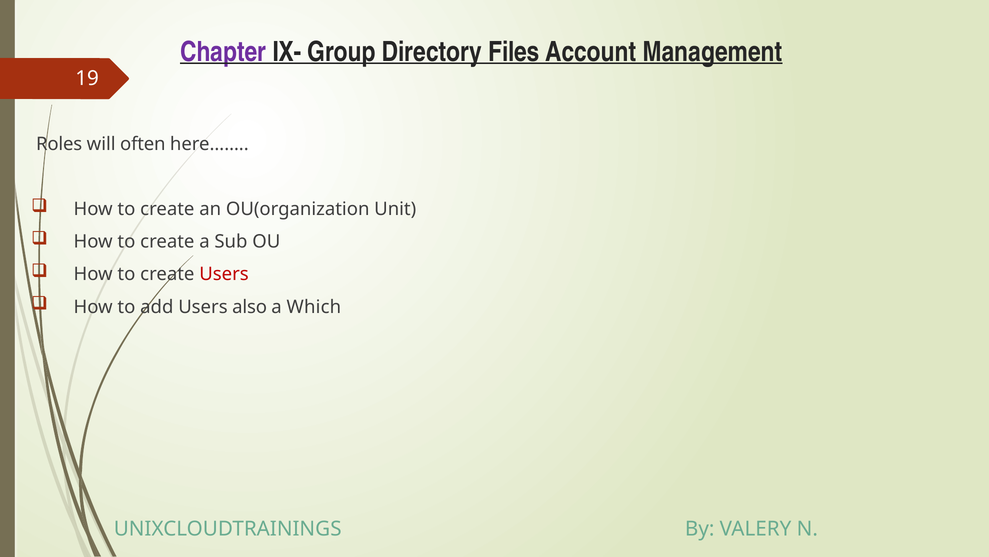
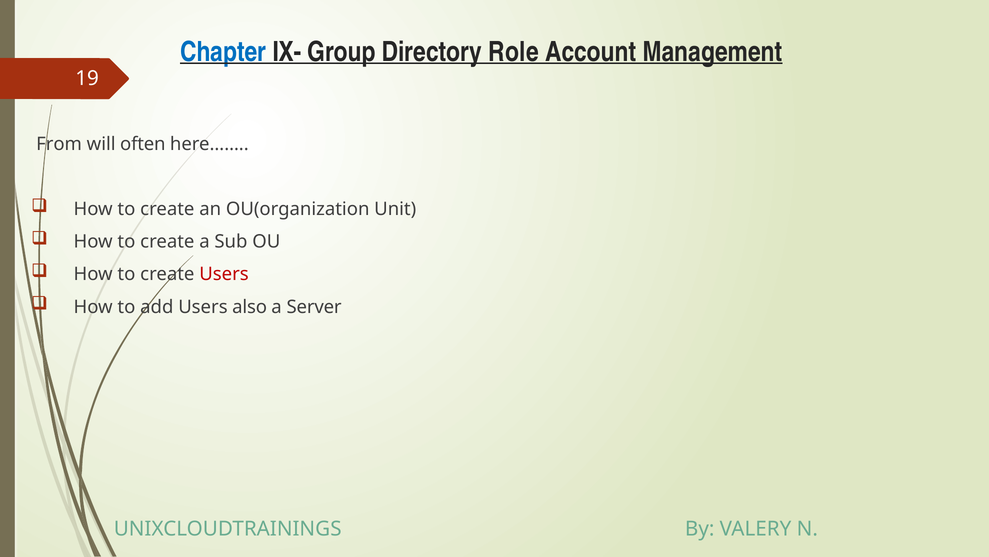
Chapter colour: purple -> blue
Files: Files -> Role
Roles: Roles -> From
Which: Which -> Server
